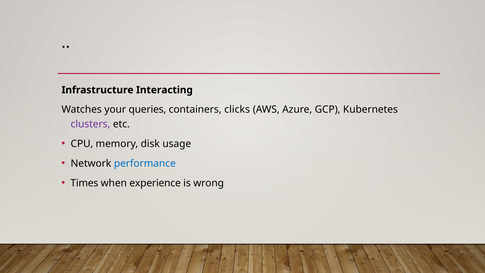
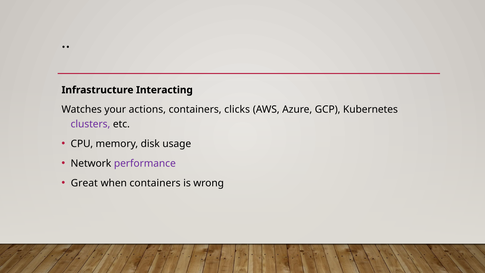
queries: queries -> actions
performance colour: blue -> purple
Times: Times -> Great
when experience: experience -> containers
